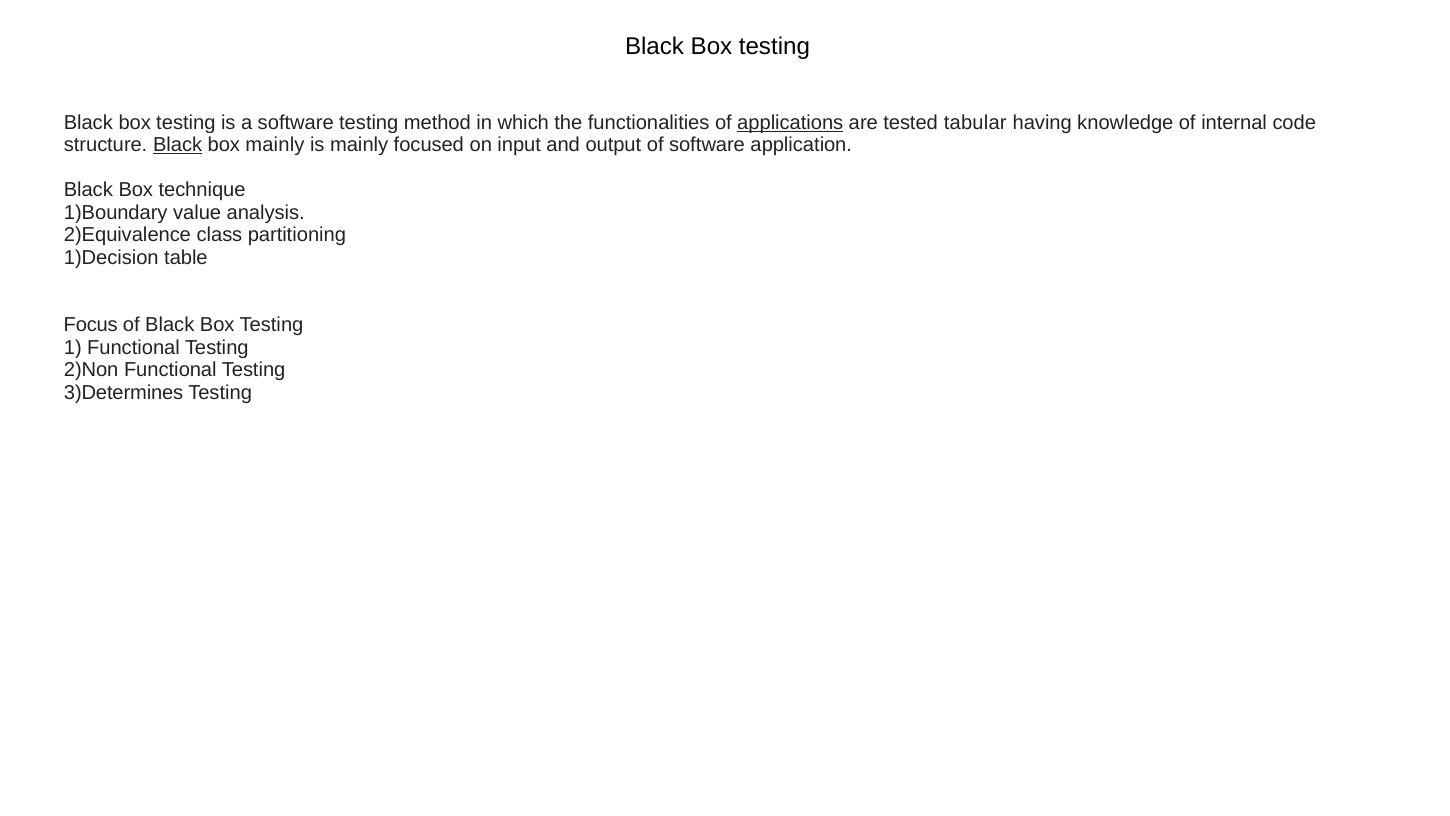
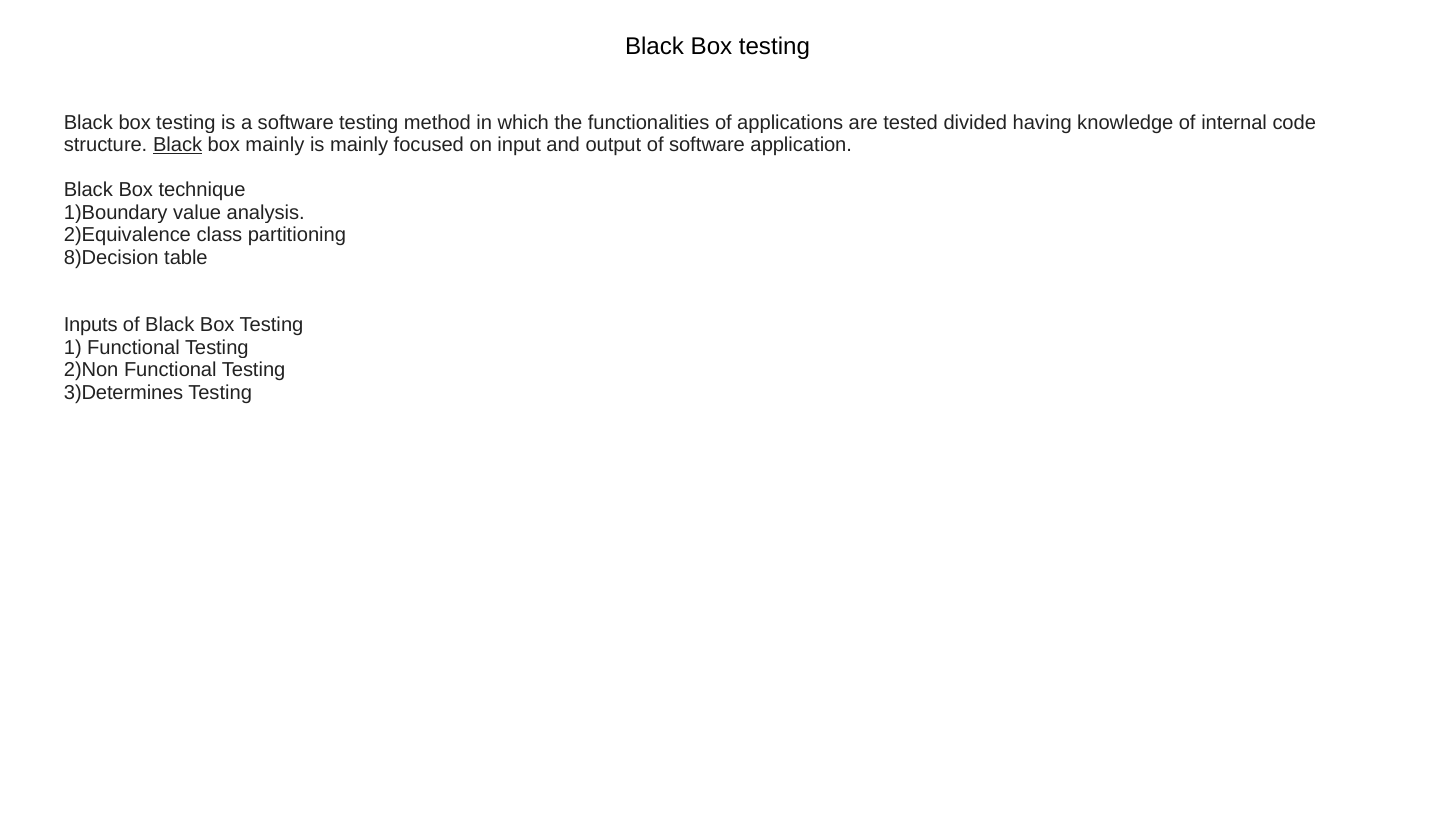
applications underline: present -> none
tabular: tabular -> divided
1)Decision: 1)Decision -> 8)Decision
Focus: Focus -> Inputs
